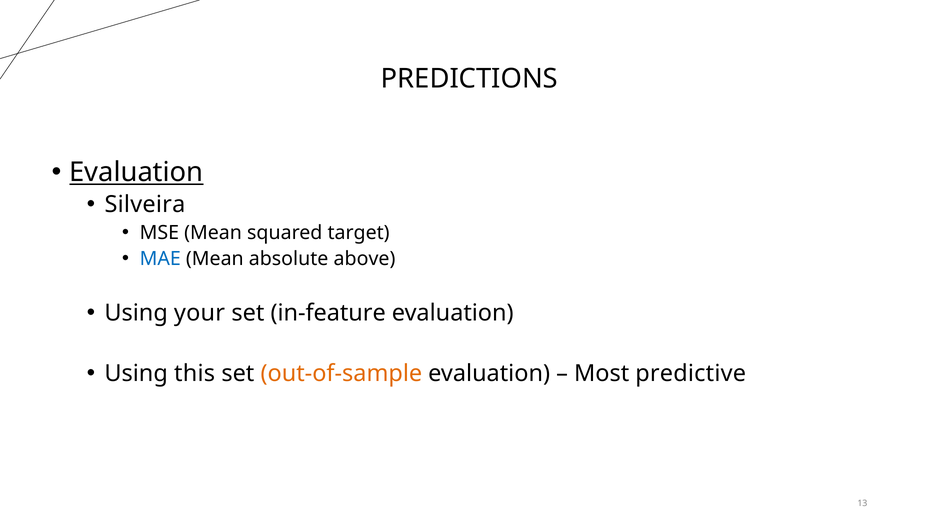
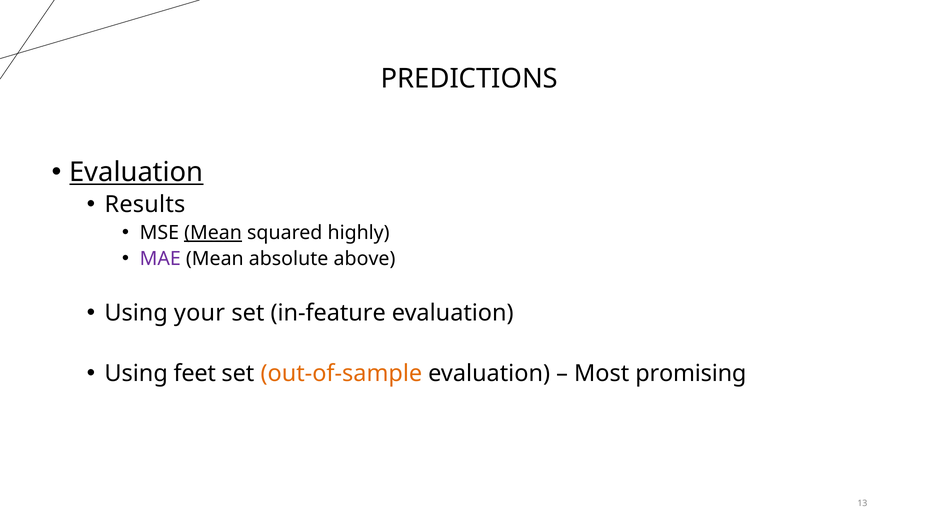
Silveira: Silveira -> Results
Mean at (213, 233) underline: none -> present
target: target -> highly
MAE colour: blue -> purple
this: this -> feet
predictive: predictive -> promising
